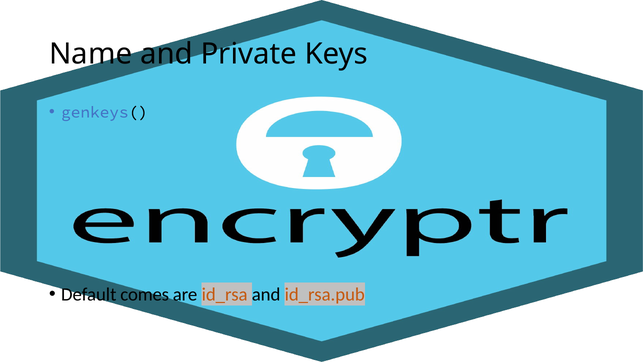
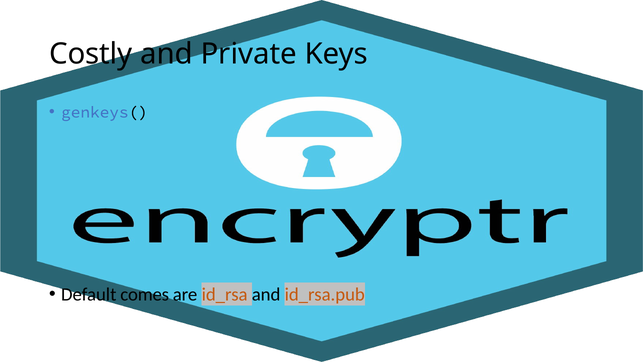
Name: Name -> Costly
